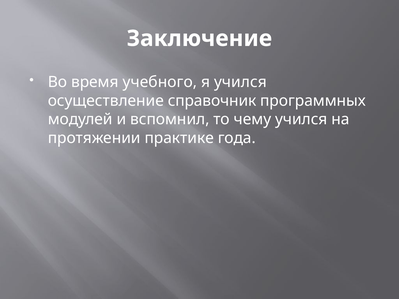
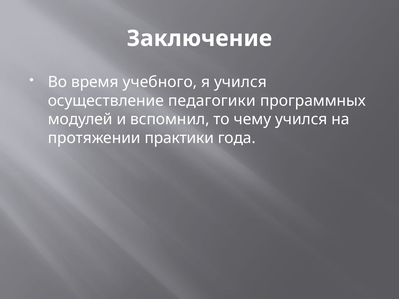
справочник: справочник -> педагогики
практике: практике -> практики
